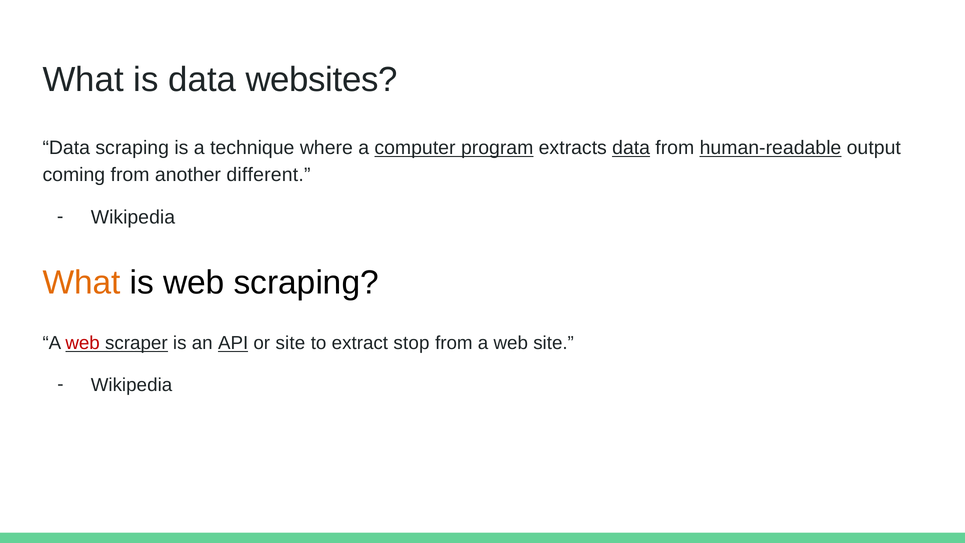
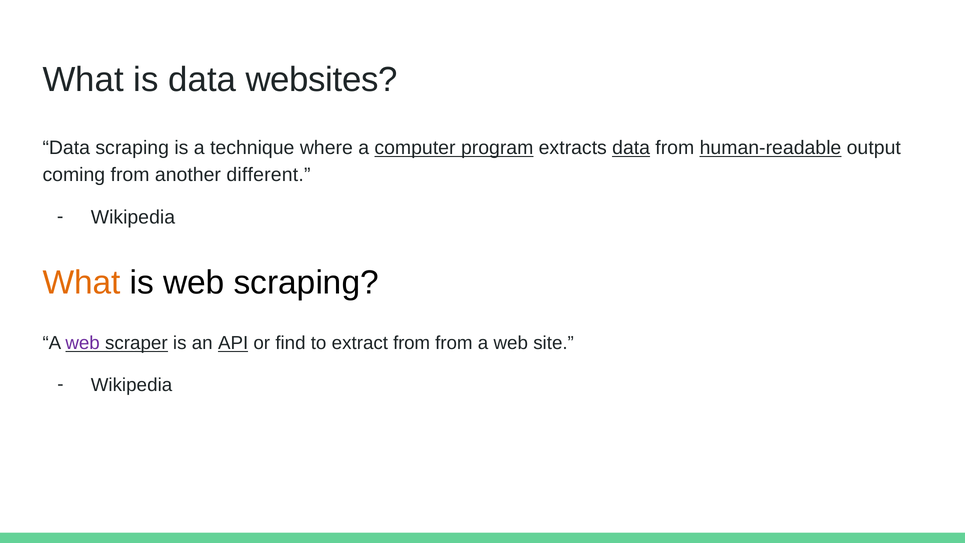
web at (83, 343) colour: red -> purple
or site: site -> find
extract stop: stop -> from
